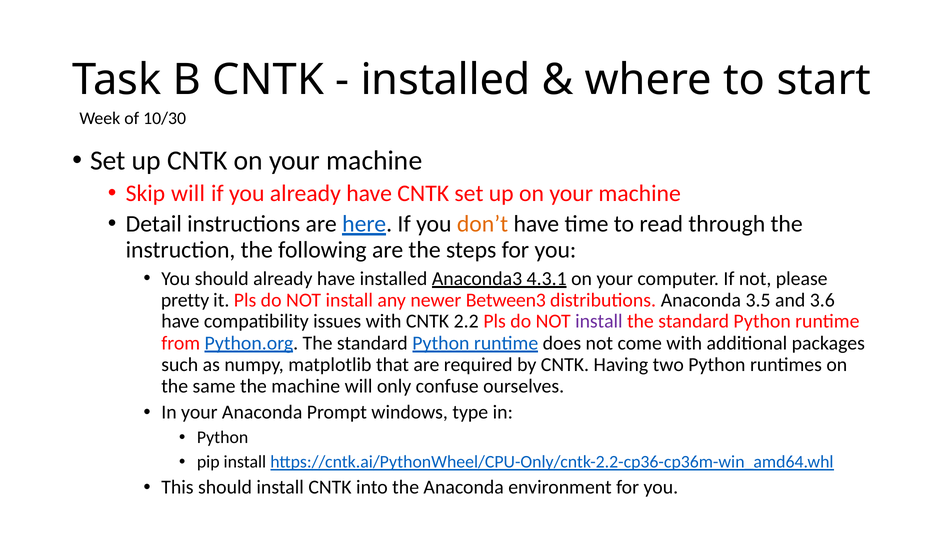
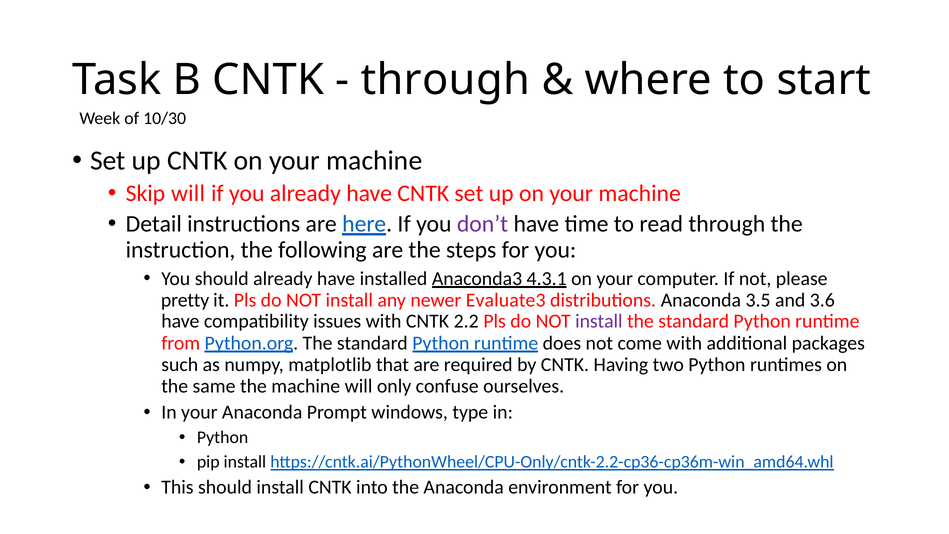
installed at (446, 80): installed -> through
don’t colour: orange -> purple
Between3: Between3 -> Evaluate3
